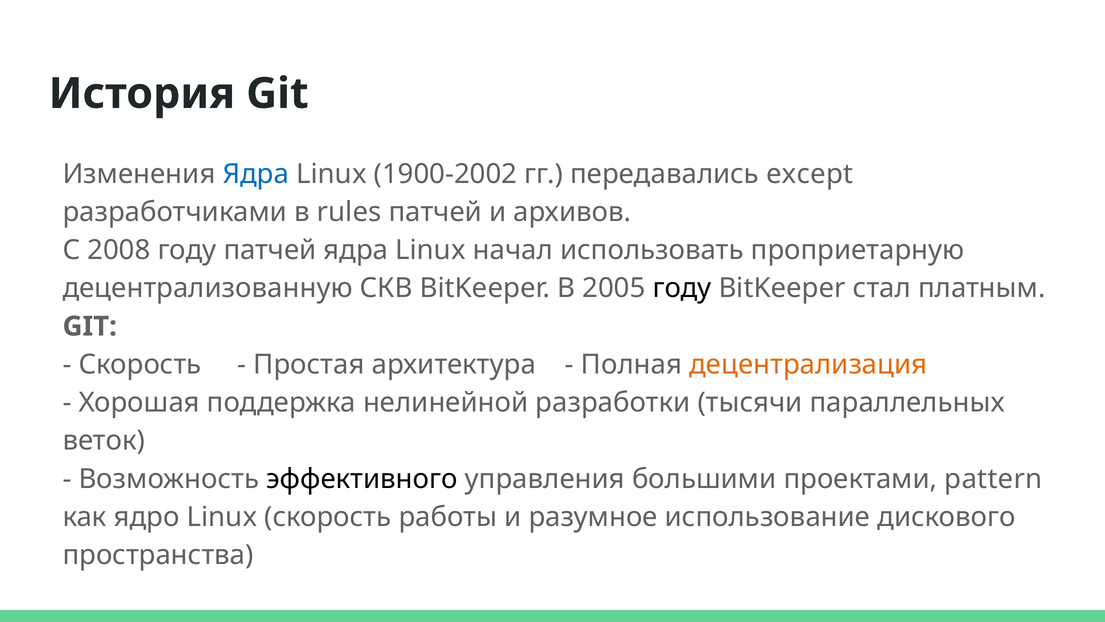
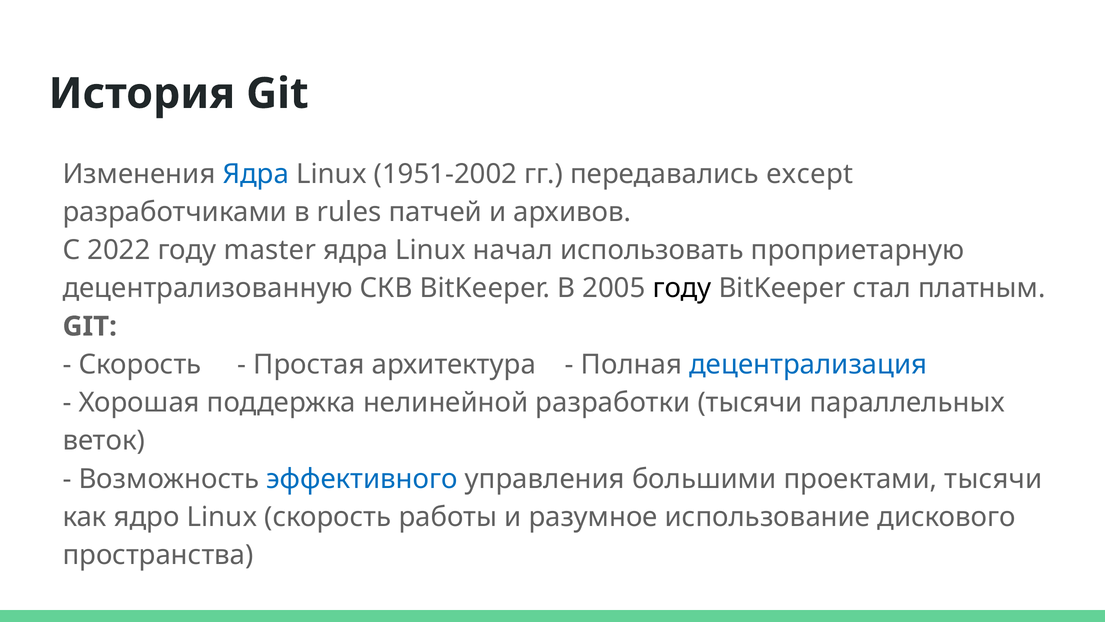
1900-2002: 1900-2002 -> 1951-2002
2008: 2008 -> 2022
году патчей: патчей -> master
децентрализация colour: orange -> blue
эффективного colour: black -> blue
проектами pattern: pattern -> тысячи
